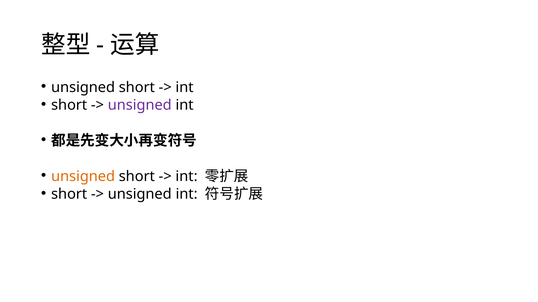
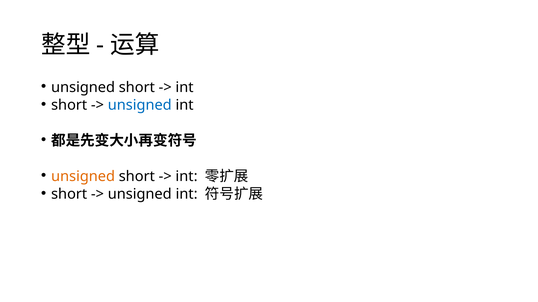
unsigned at (140, 105) colour: purple -> blue
